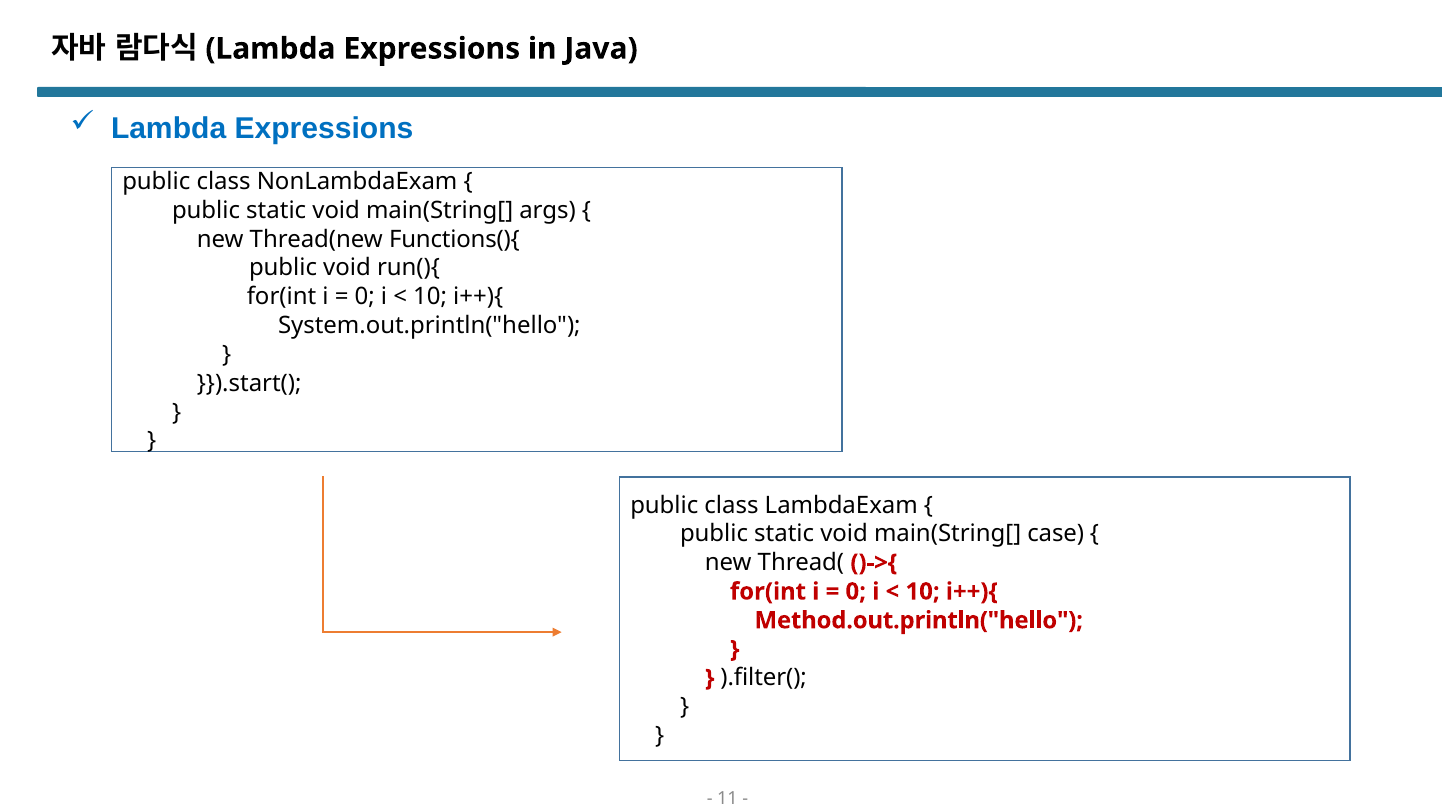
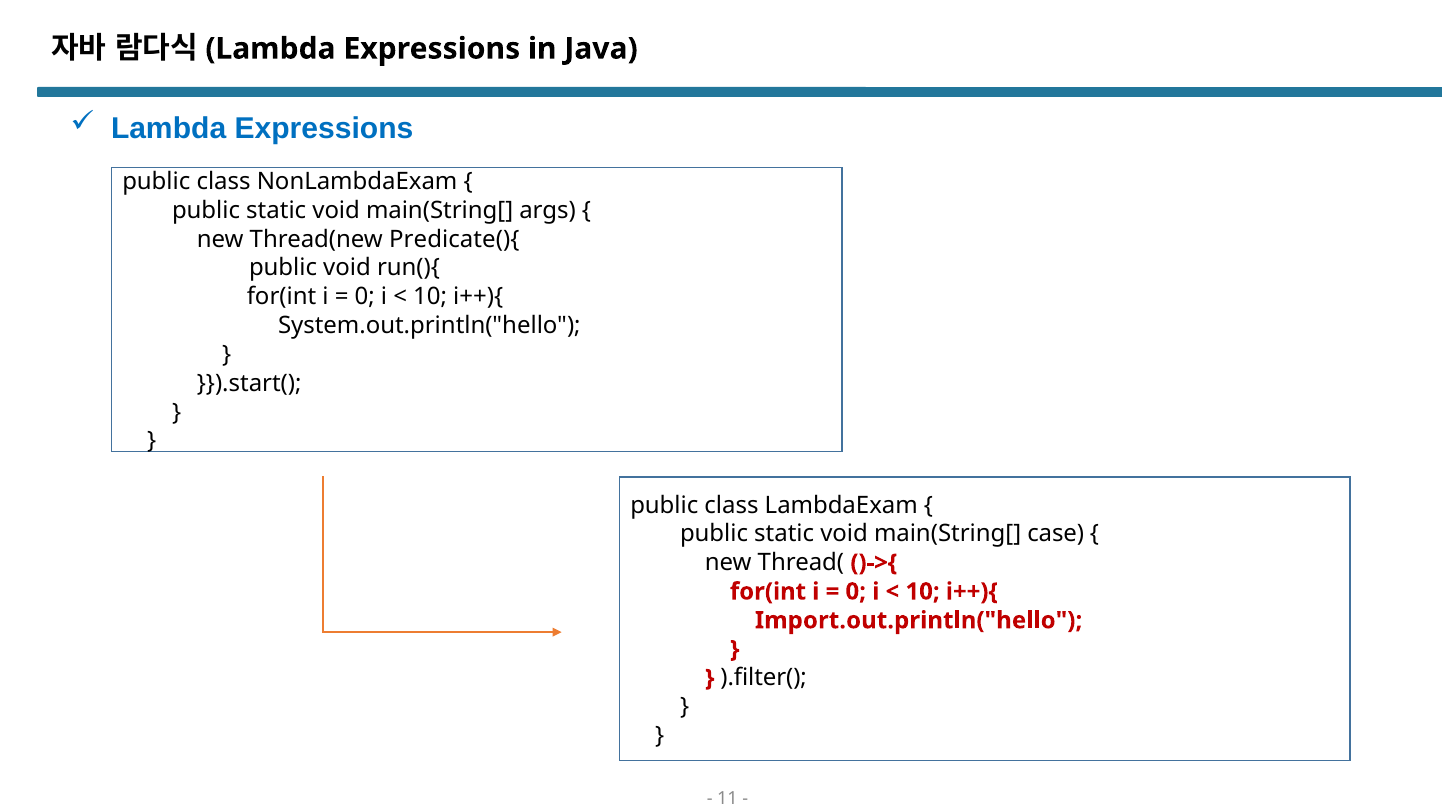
Functions(){: Functions(){ -> Predicate(){
Method.out.println("hello: Method.out.println("hello -> Import.out.println("hello
